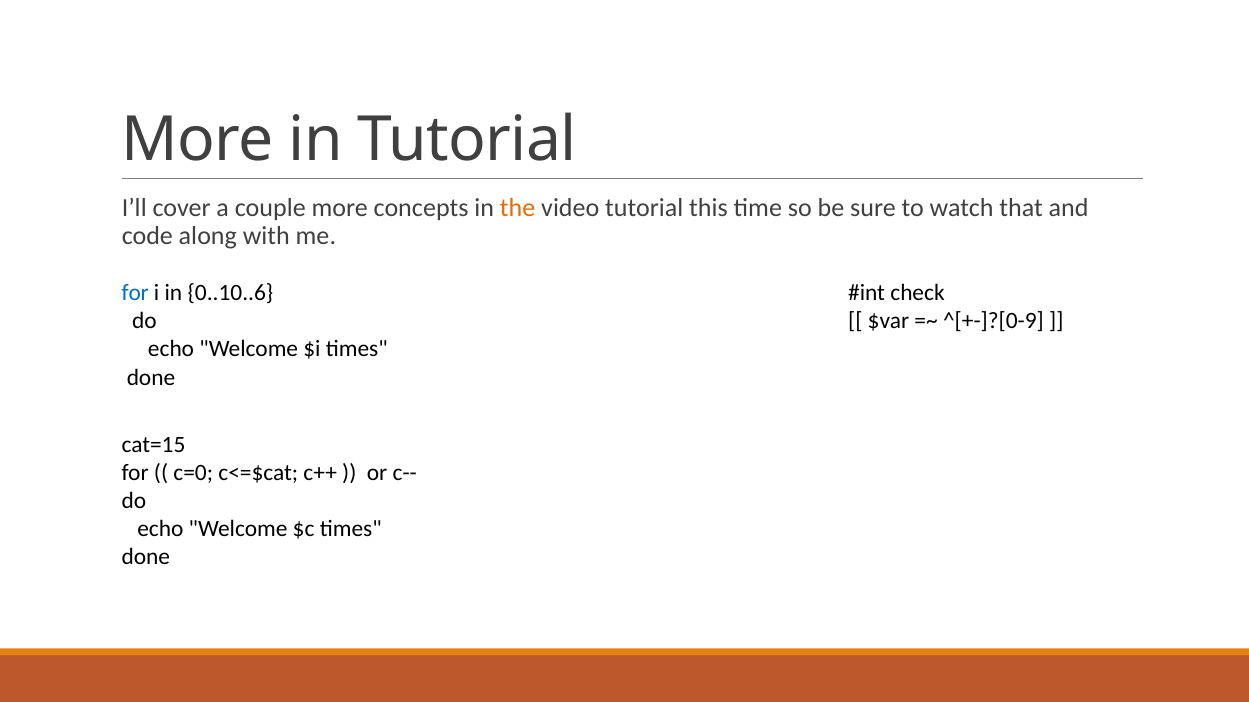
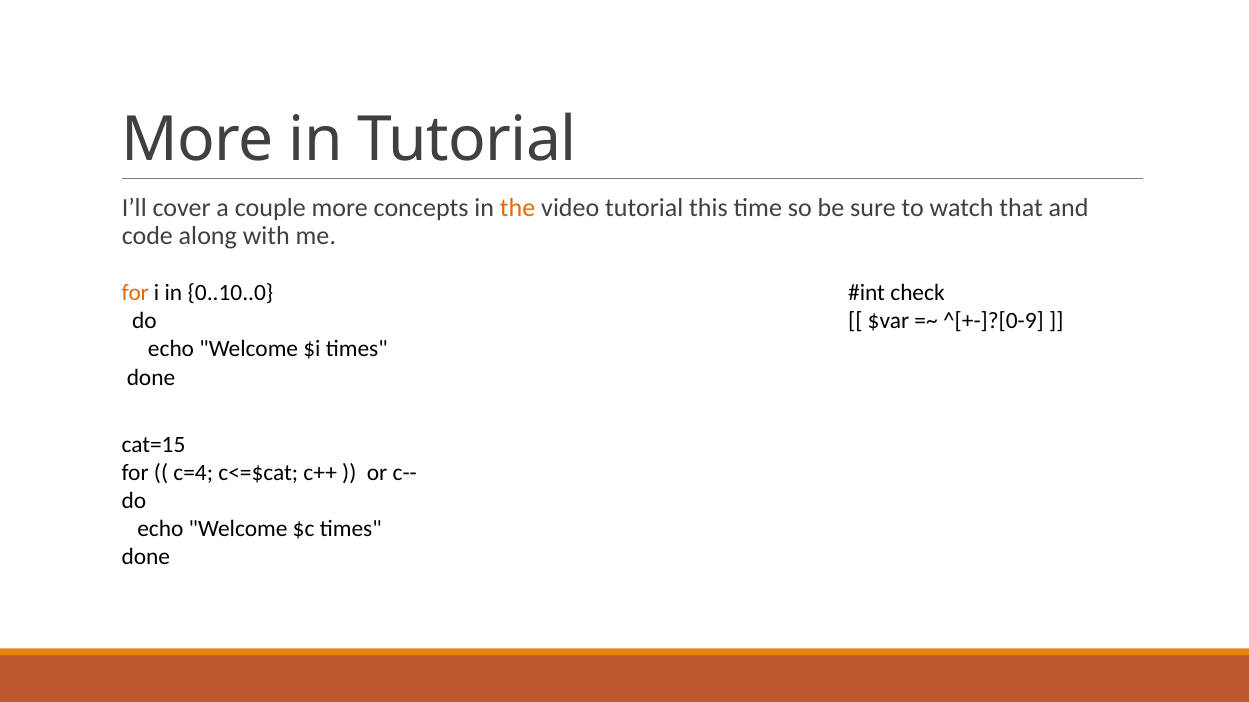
for at (135, 293) colour: blue -> orange
0..10..6: 0..10..6 -> 0..10..0
c=0: c=0 -> c=4
